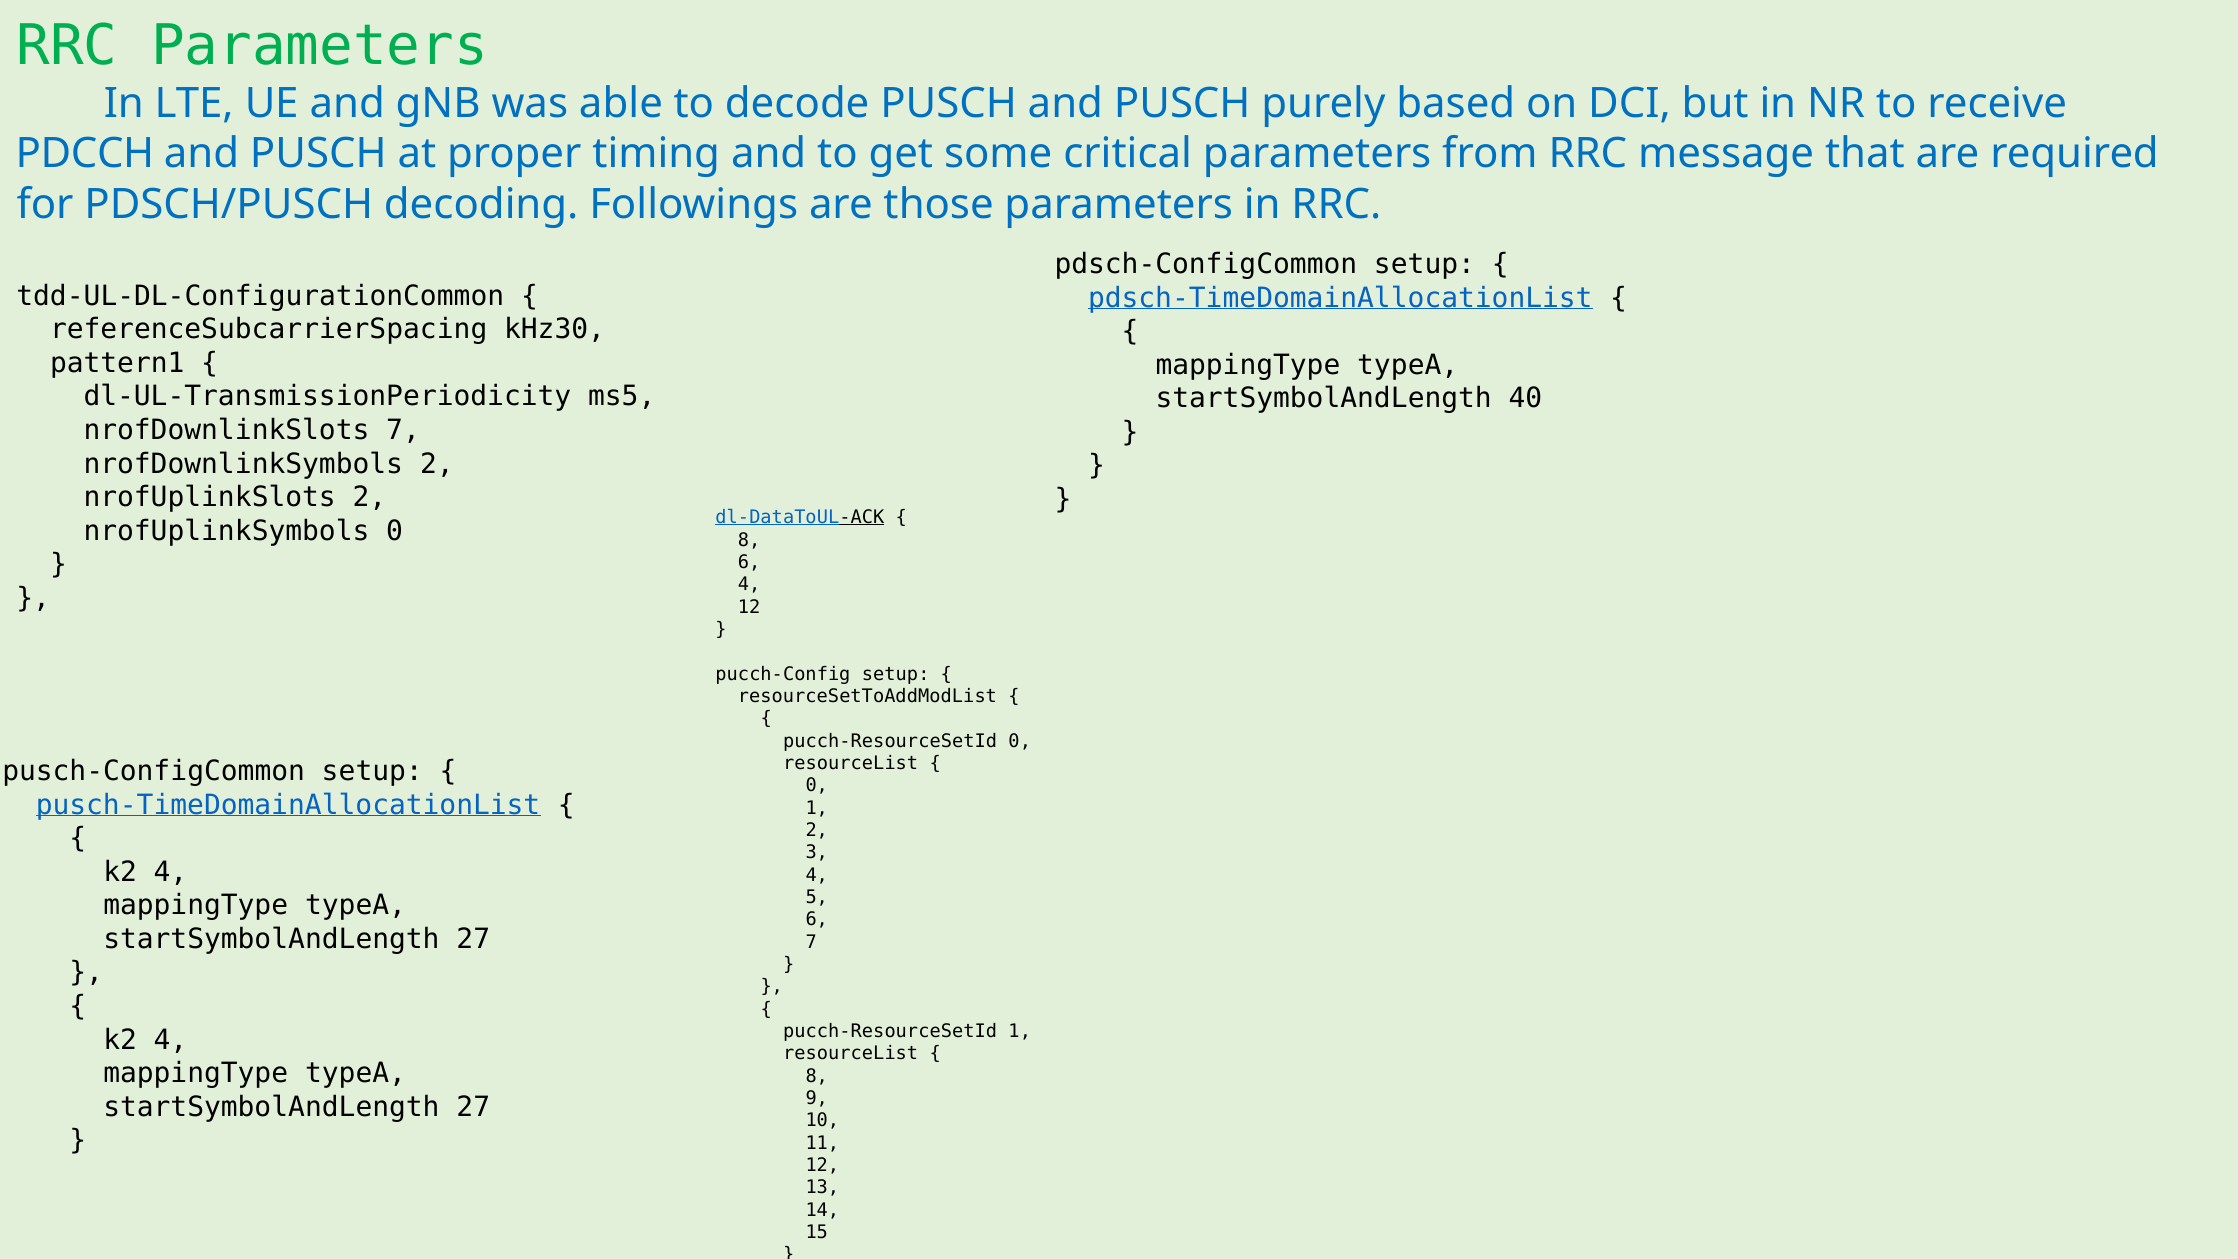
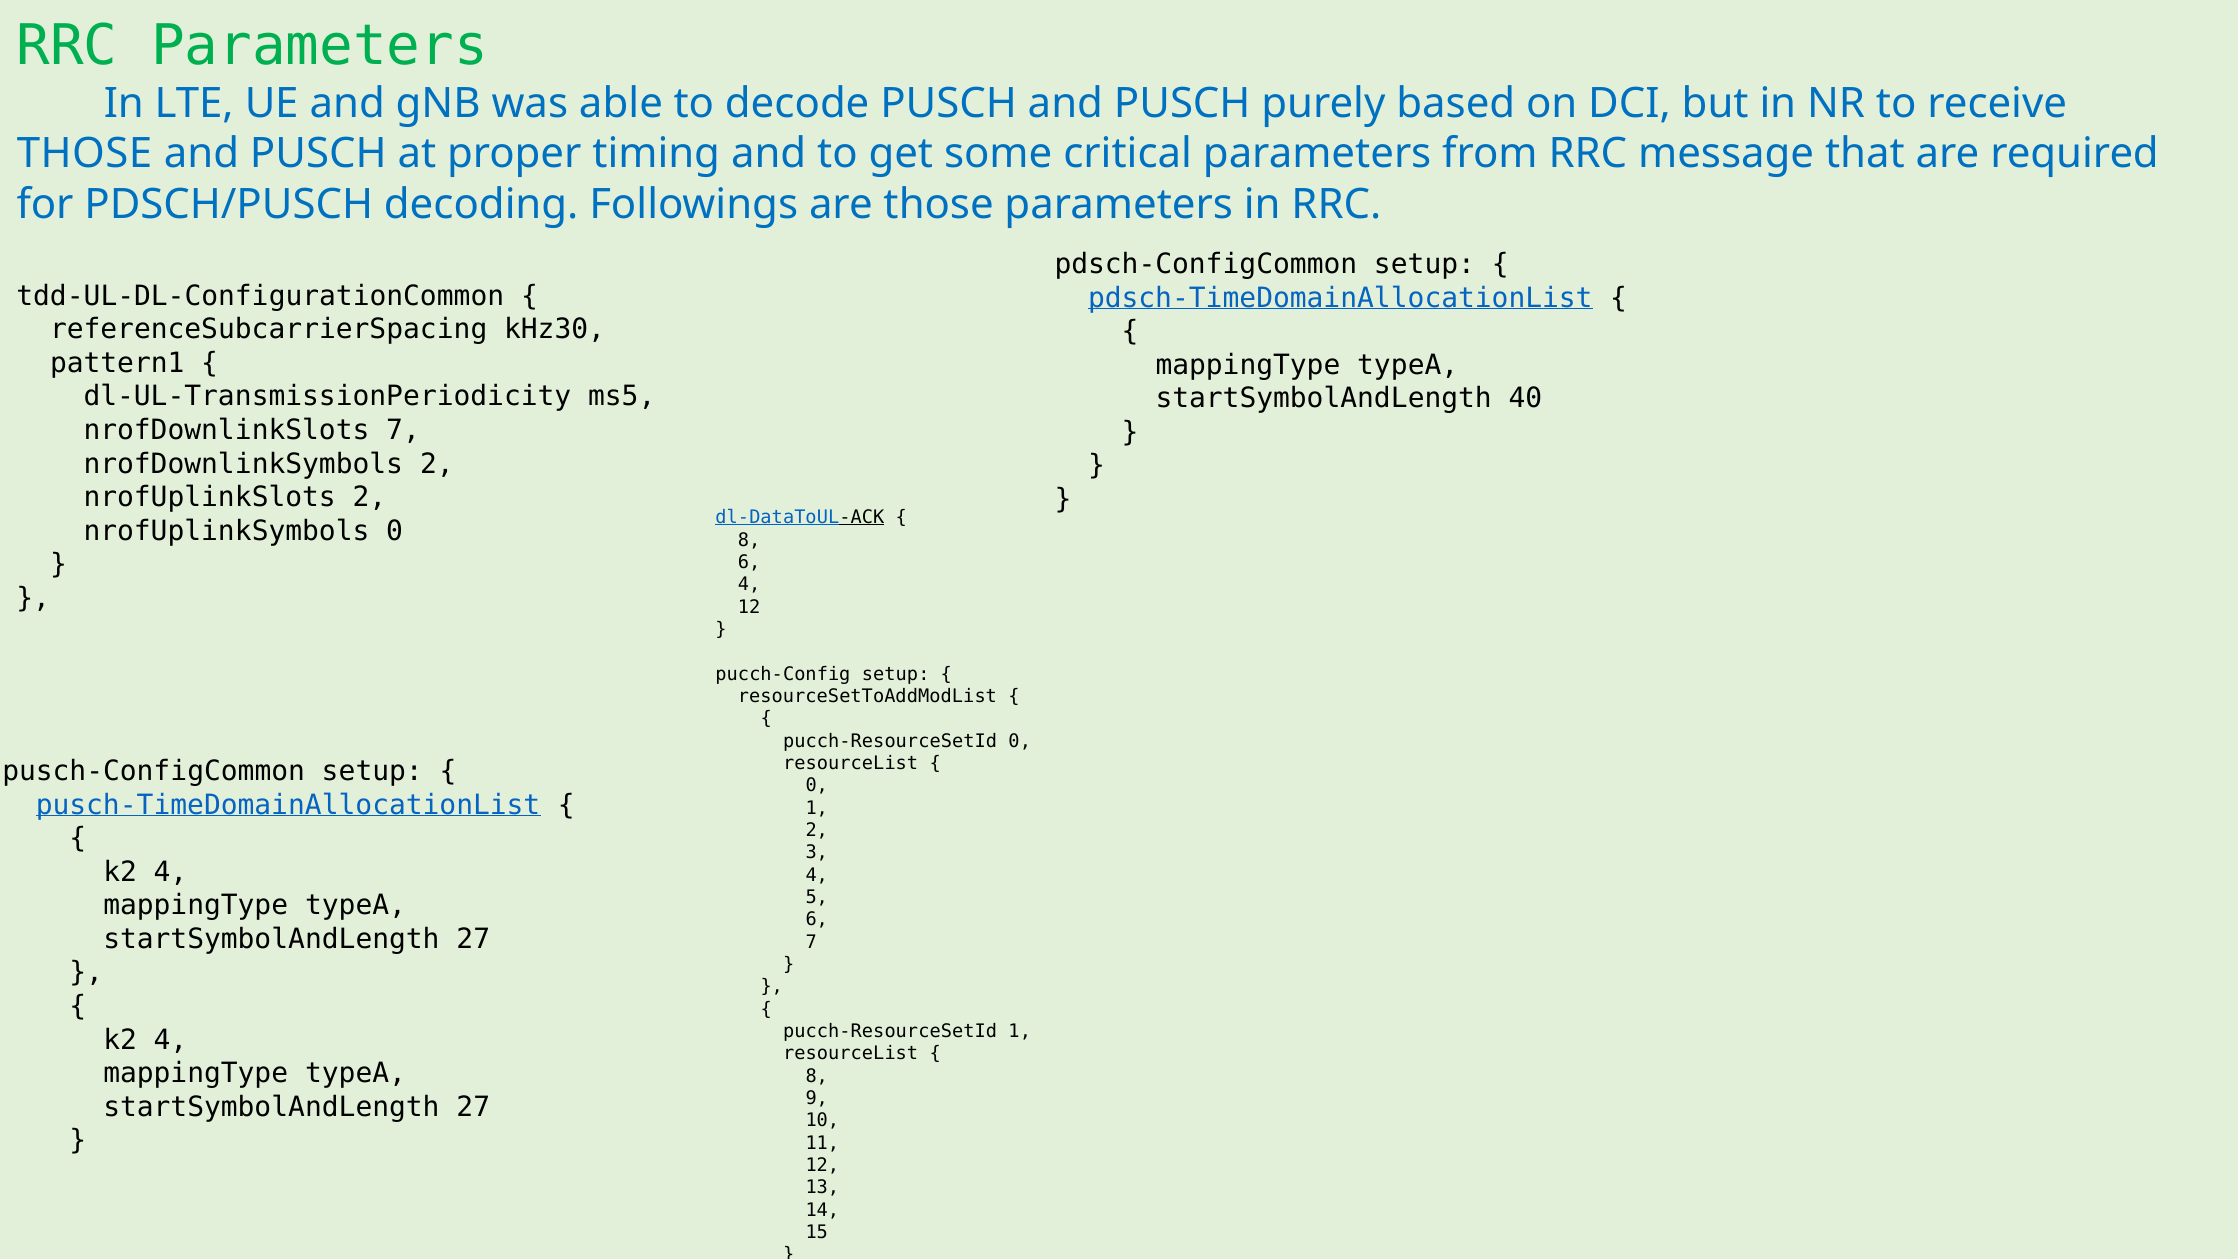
PDCCH at (85, 154): PDCCH -> THOSE
